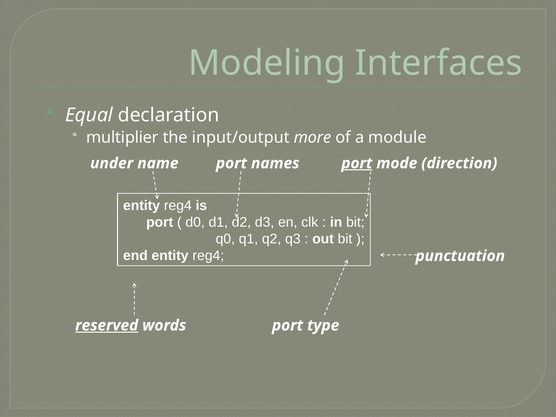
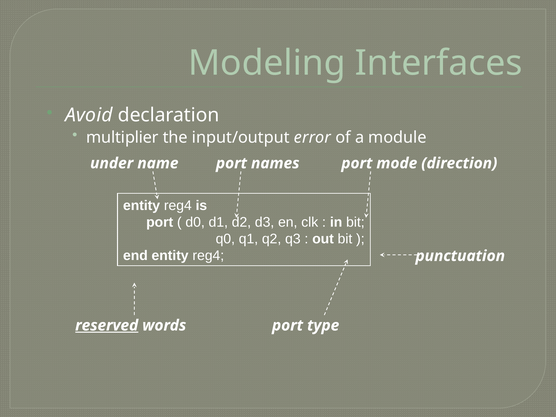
Equal: Equal -> Avoid
more: more -> error
port at (357, 163) underline: present -> none
